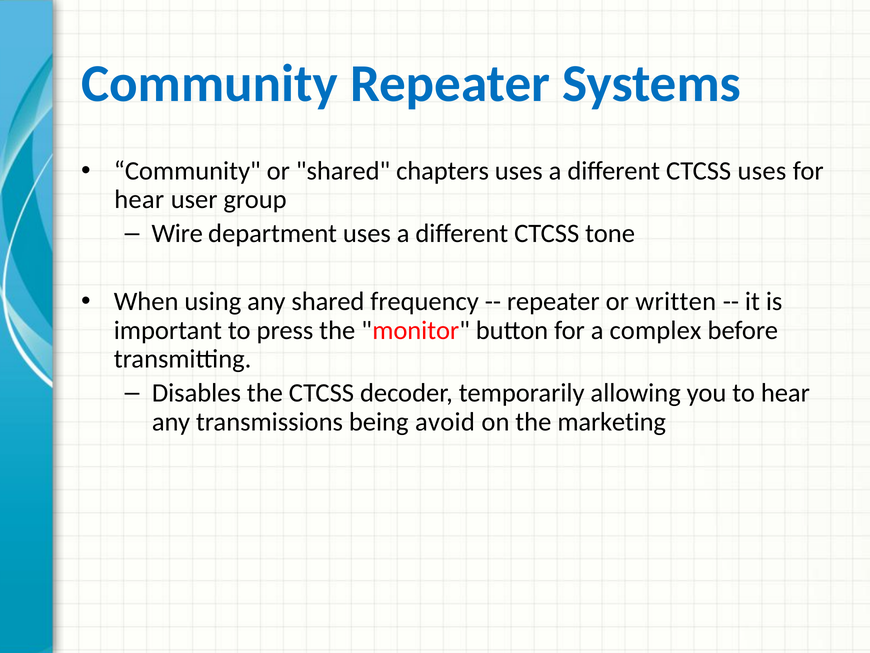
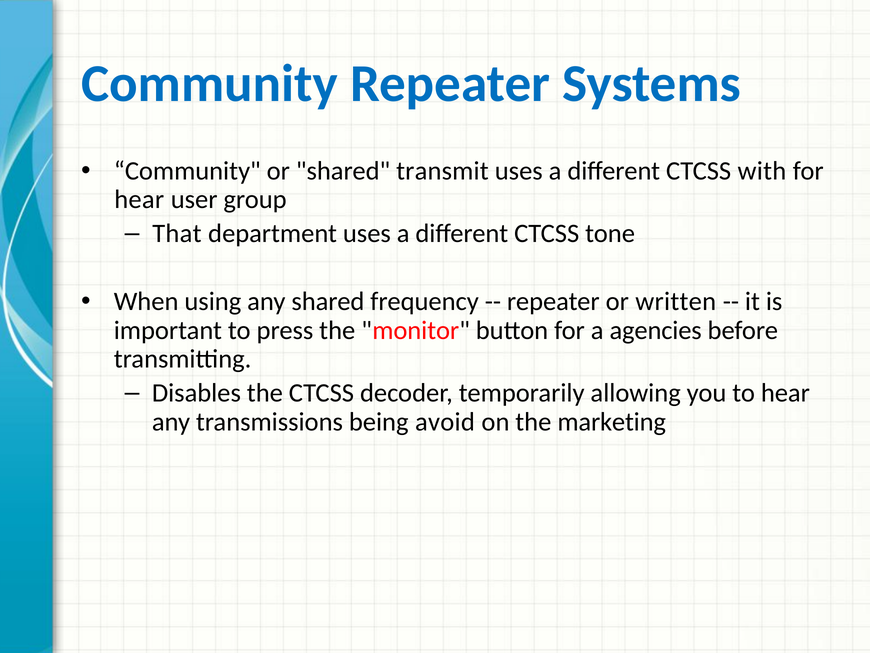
chapters: chapters -> transmit
CTCSS uses: uses -> with
Wire: Wire -> That
complex: complex -> agencies
